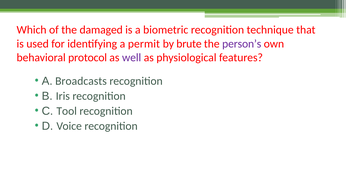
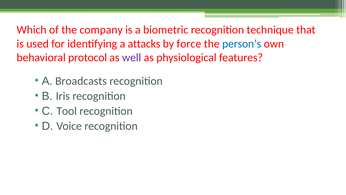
damaged: damaged -> company
permit: permit -> attacks
brute: brute -> force
person’s colour: purple -> blue
